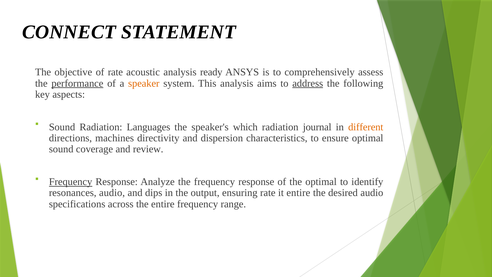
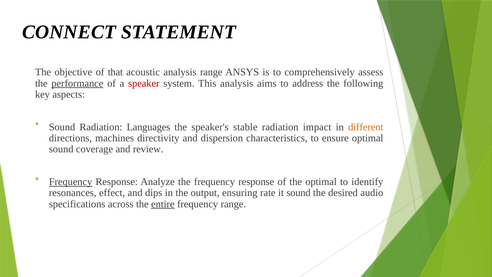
of rate: rate -> that
analysis ready: ready -> range
speaker colour: orange -> red
address underline: present -> none
which: which -> stable
journal: journal -> impact
resonances audio: audio -> effect
it entire: entire -> sound
entire at (163, 204) underline: none -> present
